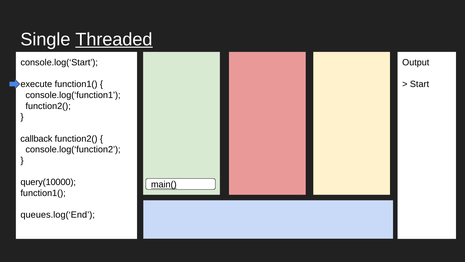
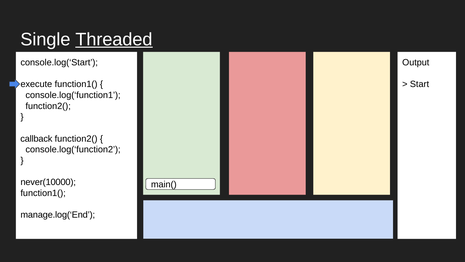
query(10000: query(10000 -> never(10000
main( underline: present -> none
queues.log(‘End: queues.log(‘End -> manage.log(‘End
